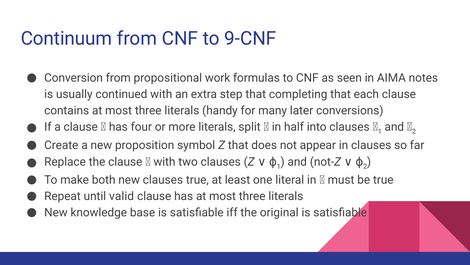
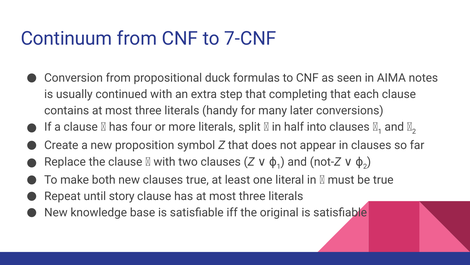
9-CNF: 9-CNF -> 7-CNF
work: work -> duck
valid: valid -> story
